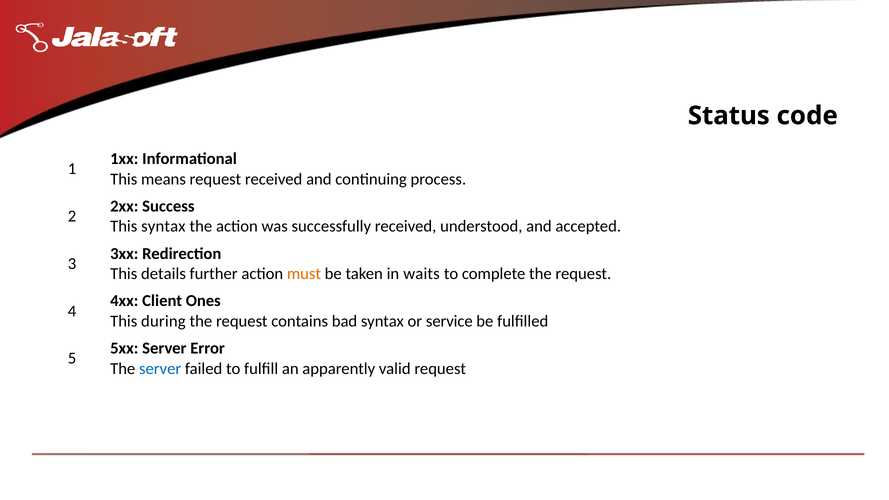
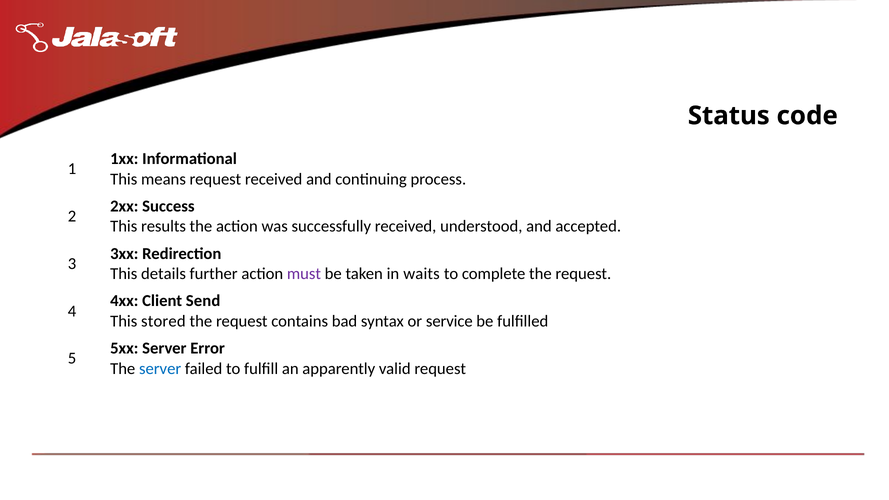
This syntax: syntax -> results
must colour: orange -> purple
Ones: Ones -> Send
during: during -> stored
